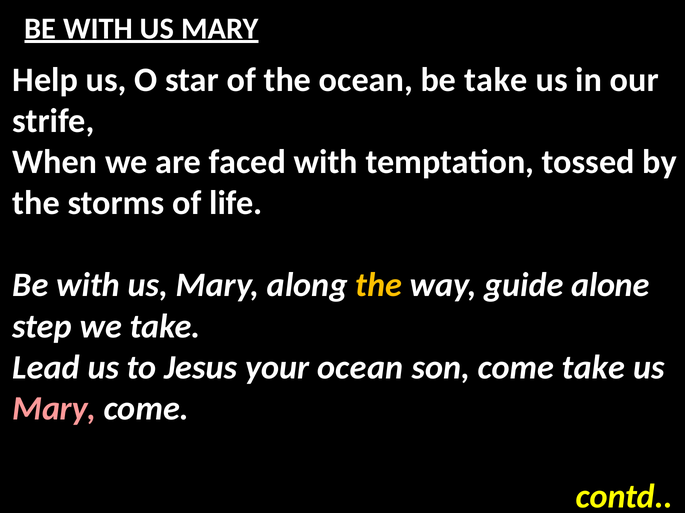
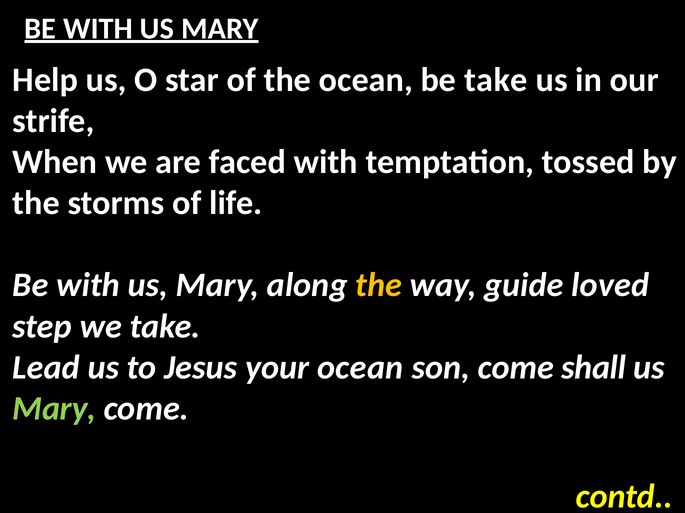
alone: alone -> loved
come take: take -> shall
Mary at (54, 409) colour: pink -> light green
